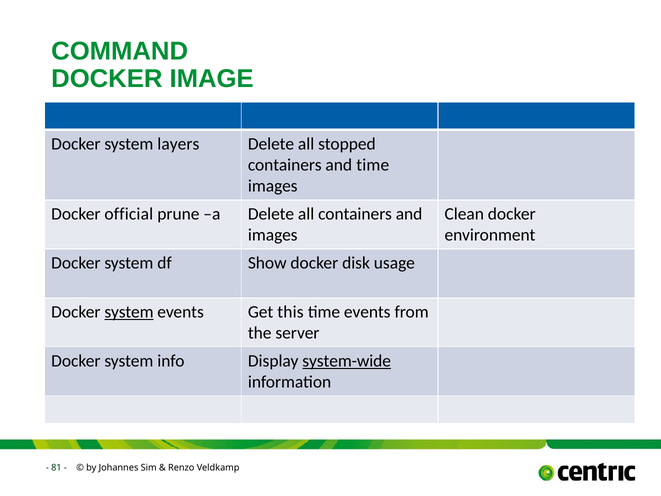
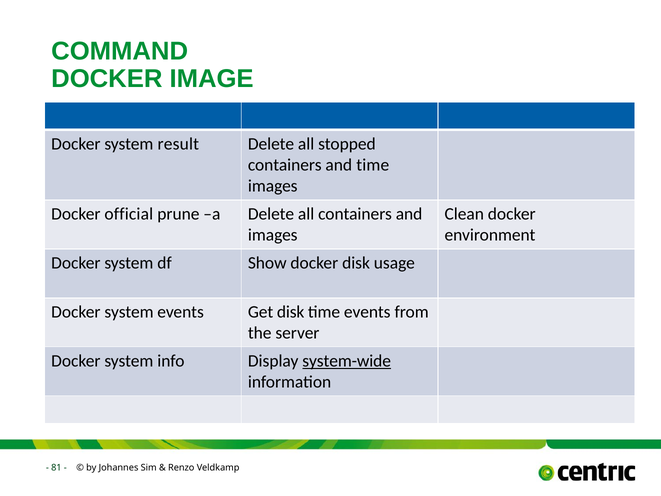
layers: layers -> result
system at (129, 312) underline: present -> none
Get this: this -> disk
